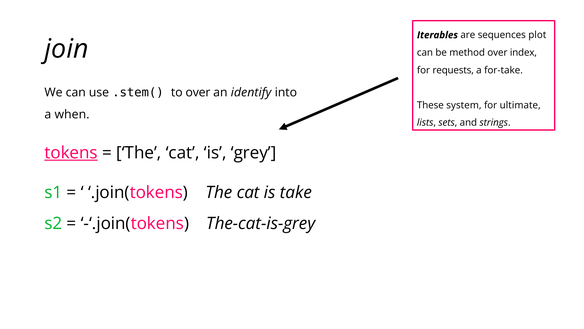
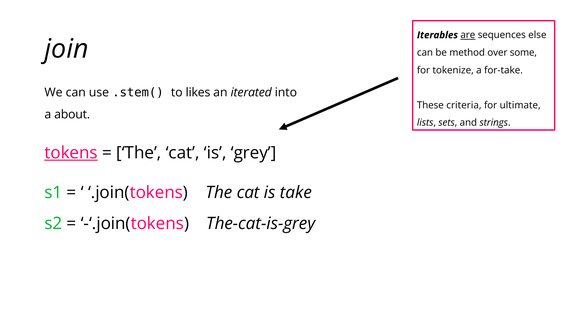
are underline: none -> present
plot: plot -> else
index: index -> some
requests: requests -> tokenize
to over: over -> likes
identify: identify -> iterated
system: system -> criteria
when: when -> about
